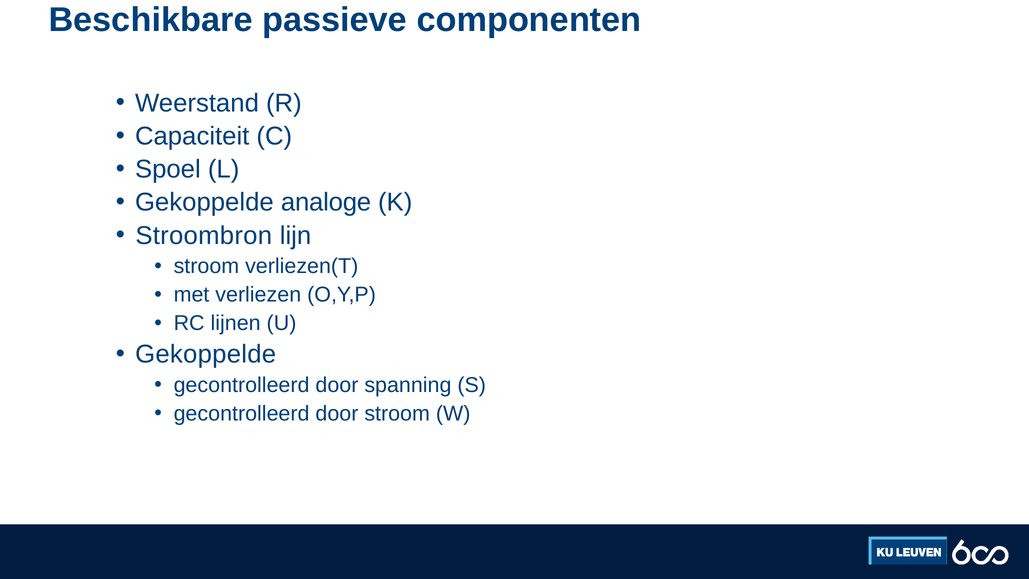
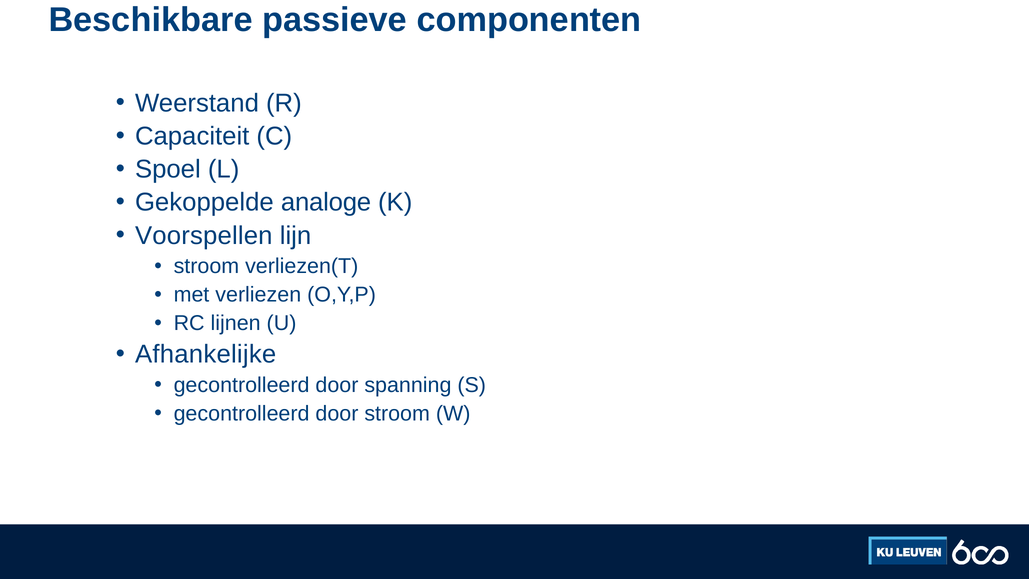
Stroombron: Stroombron -> Voorspellen
Gekoppelde at (206, 354): Gekoppelde -> Afhankelijke
